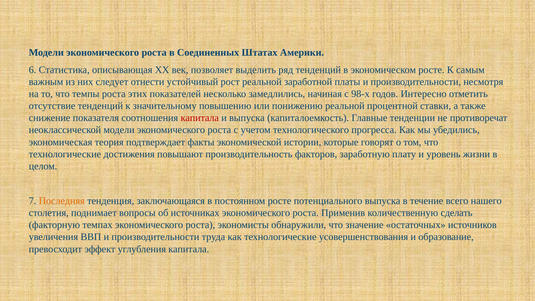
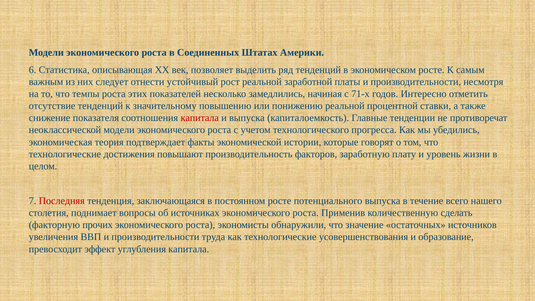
98-х: 98-х -> 71-х
Последняя colour: orange -> red
темпах: темпах -> прочих
